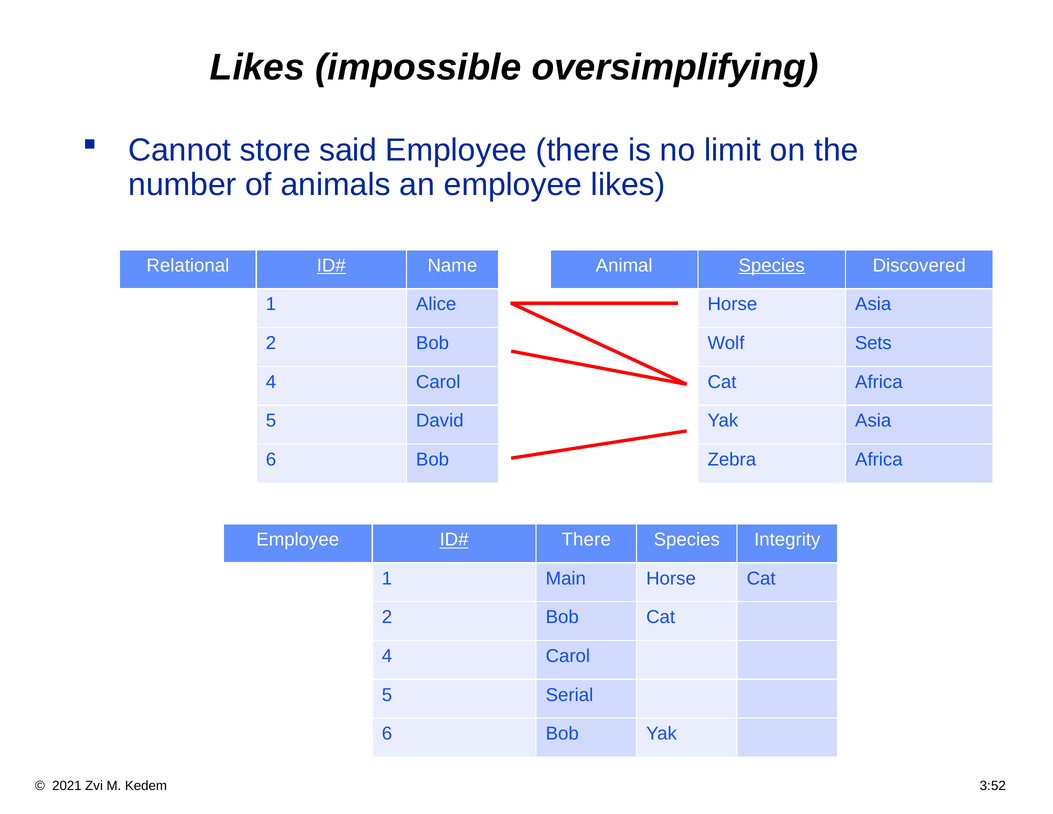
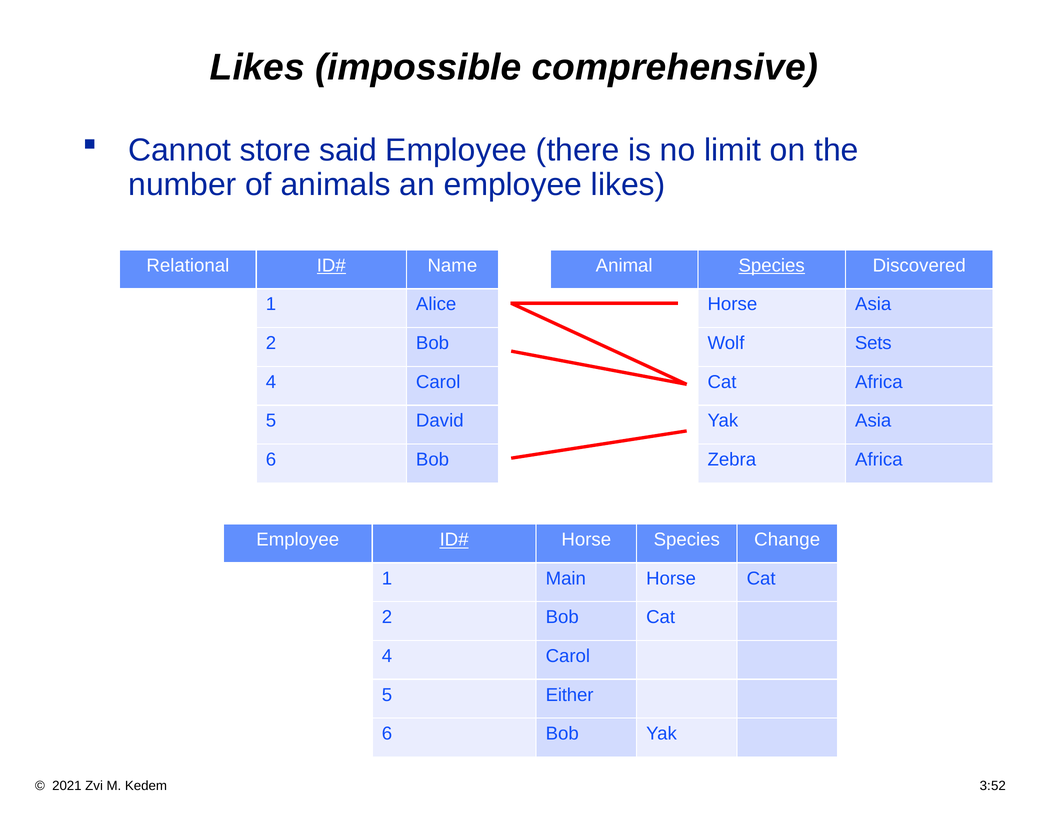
oversimplifying: oversimplifying -> comprehensive
There at (586, 539): There -> Horse
Integrity: Integrity -> Change
Serial: Serial -> Either
